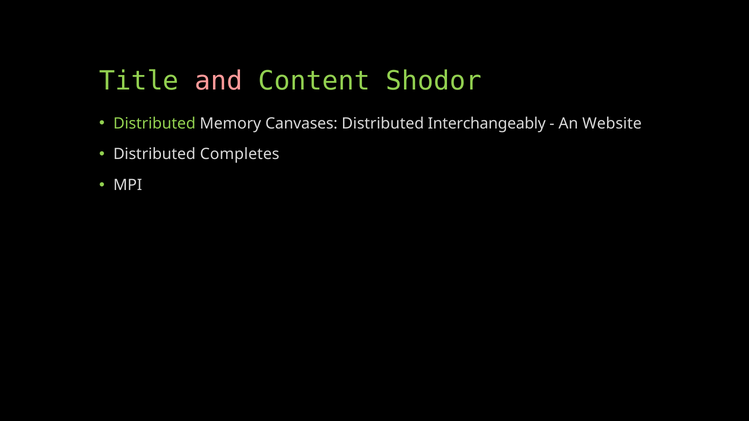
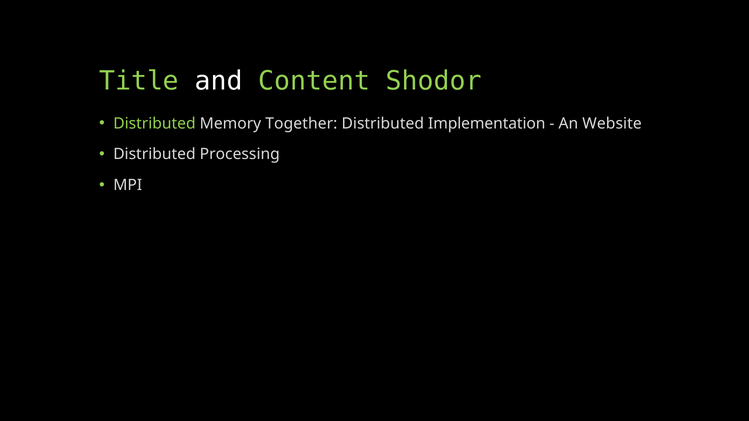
and colour: pink -> white
Canvases: Canvases -> Together
Interchangeably: Interchangeably -> Implementation
Completes: Completes -> Processing
